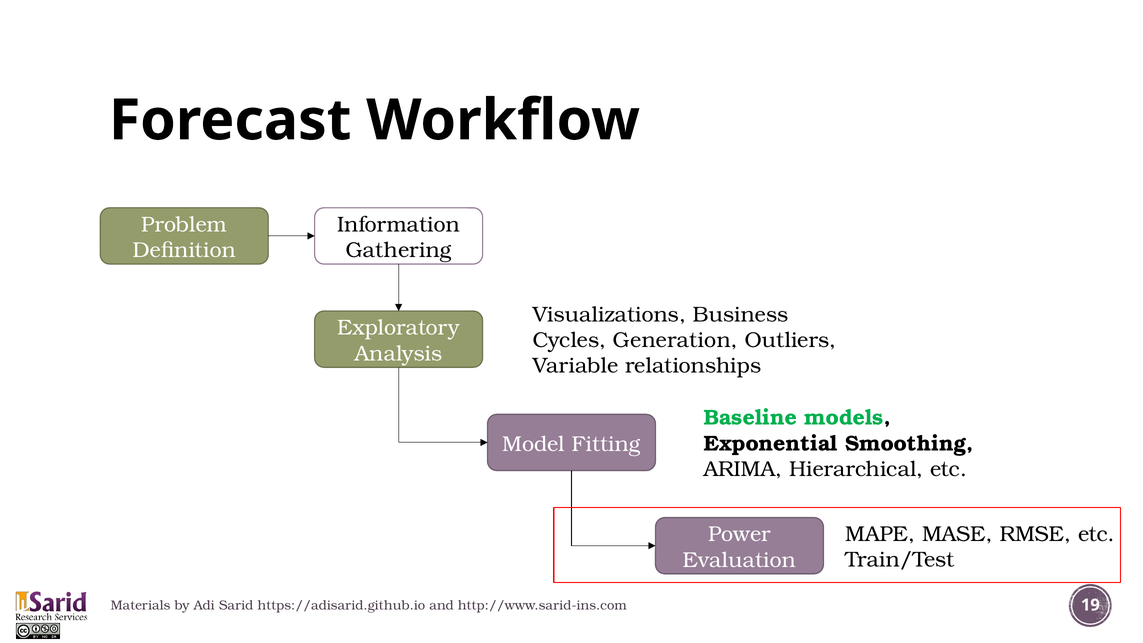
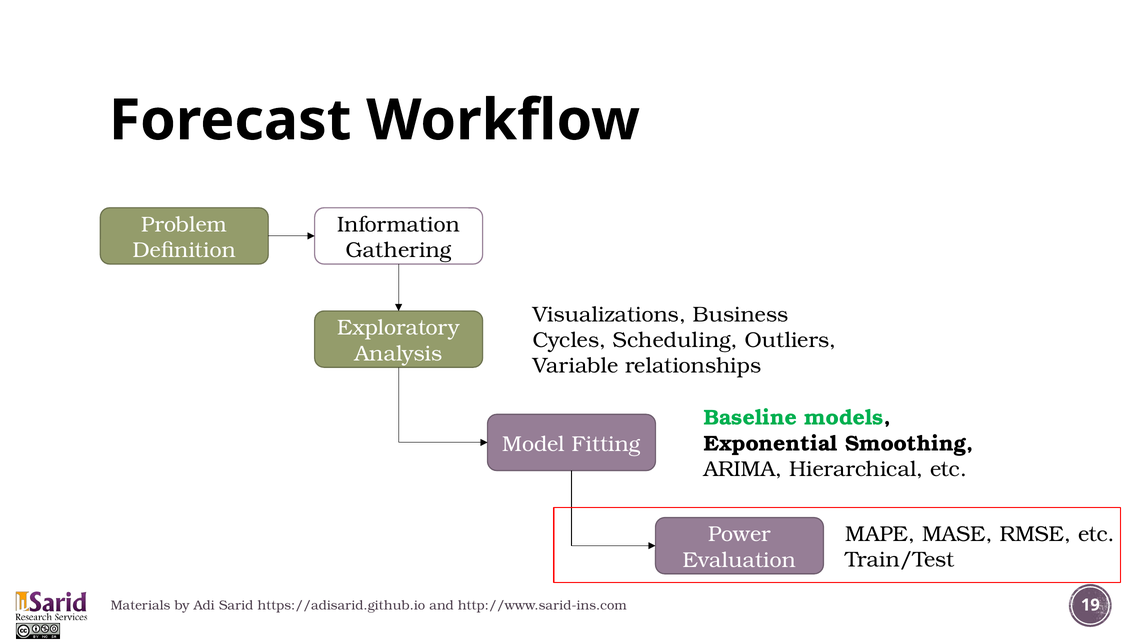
Generation: Generation -> Scheduling
